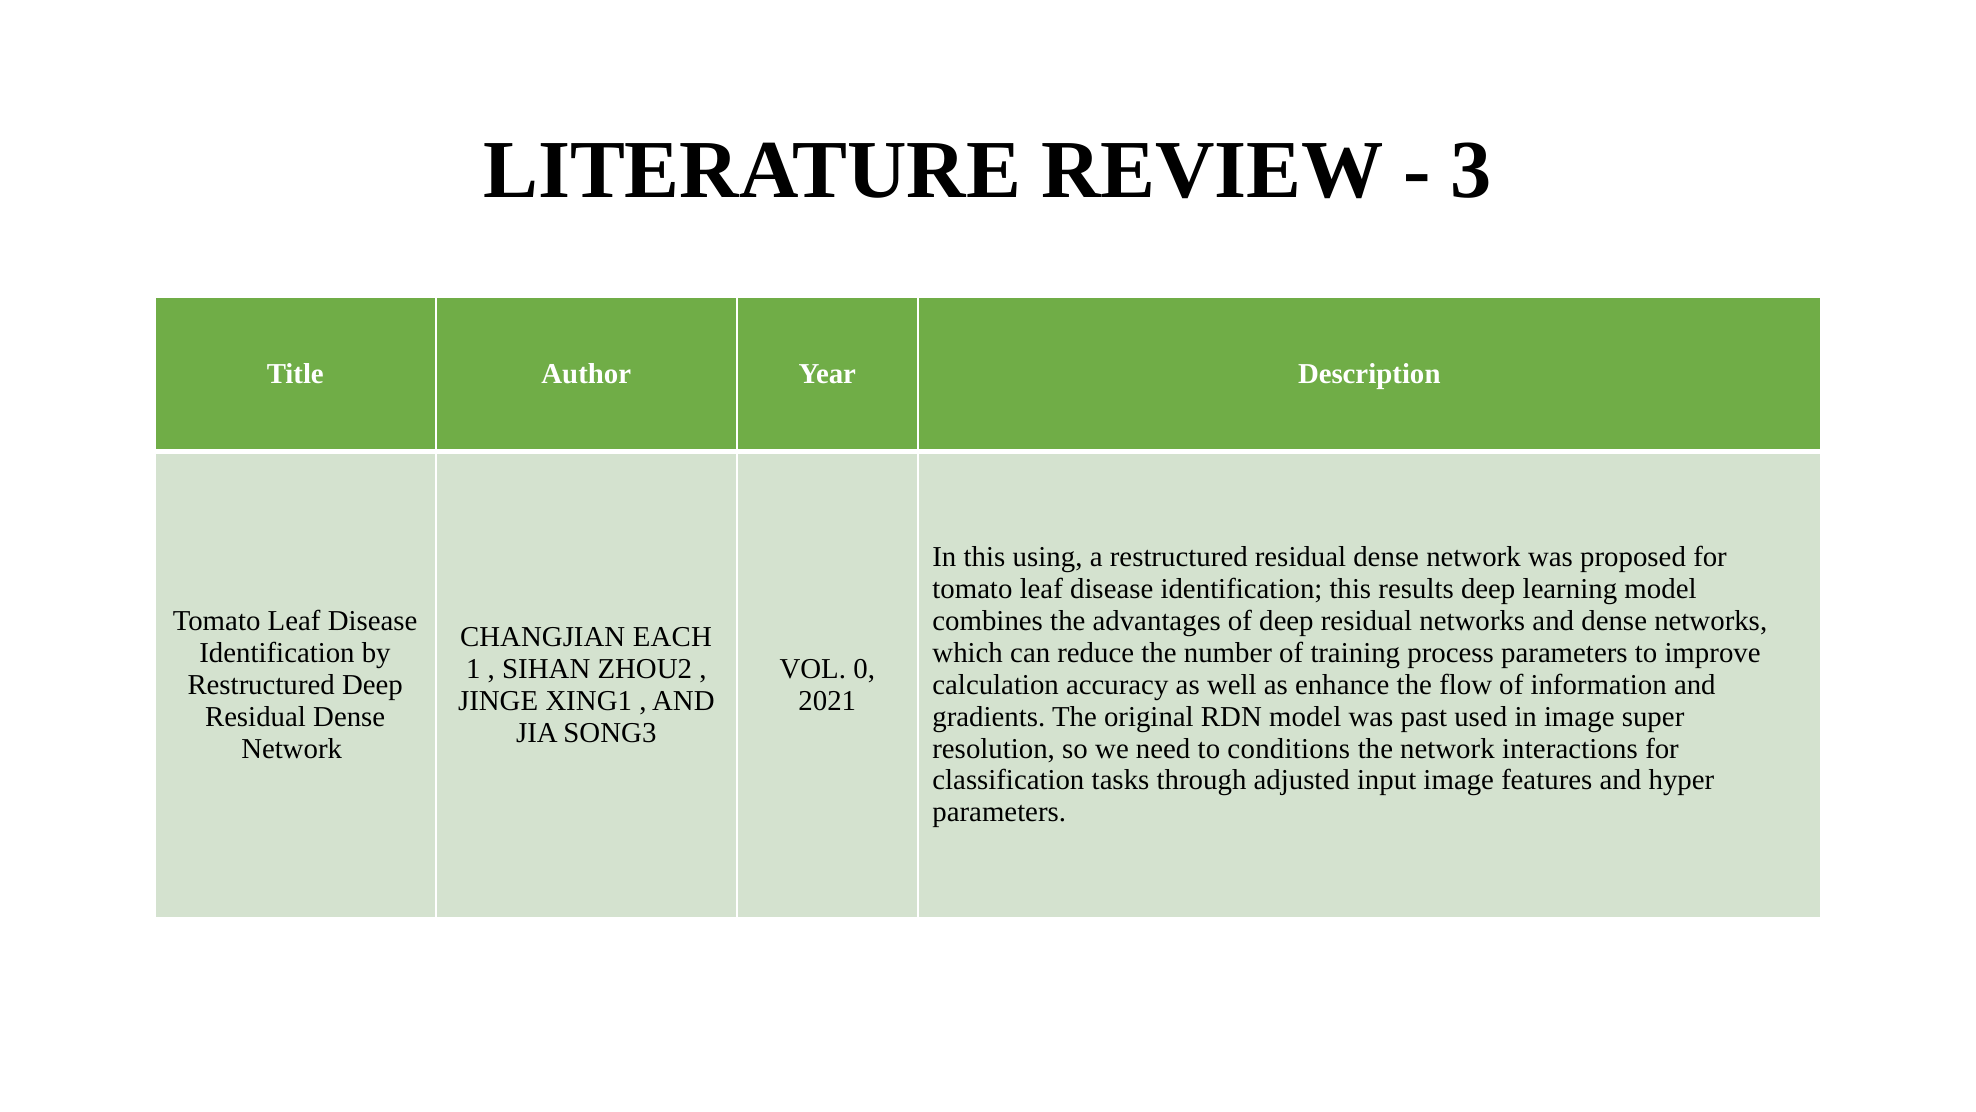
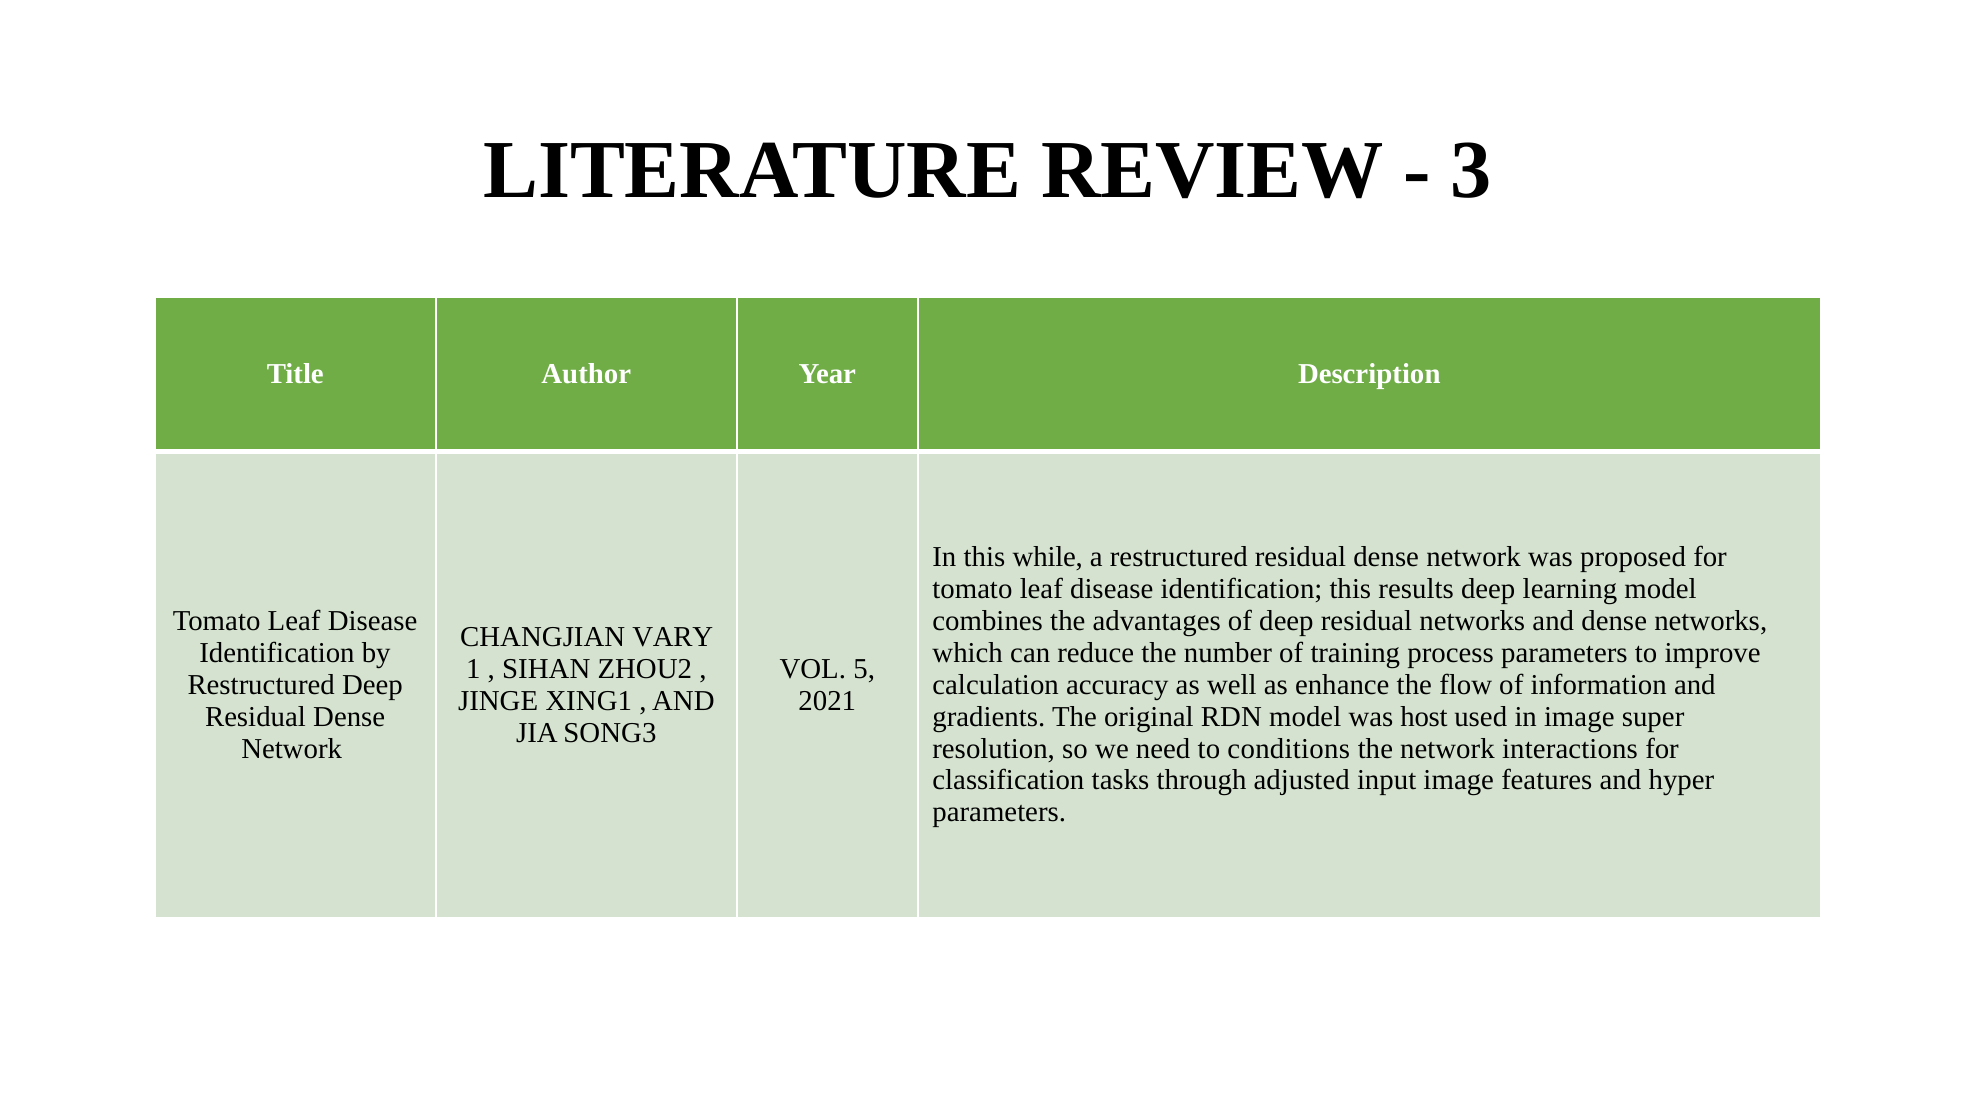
using: using -> while
EACH: EACH -> VARY
0: 0 -> 5
past: past -> host
